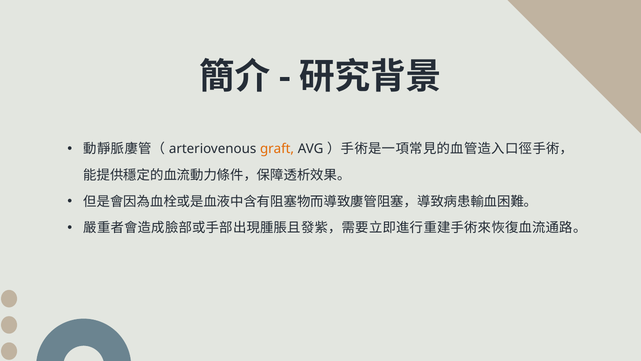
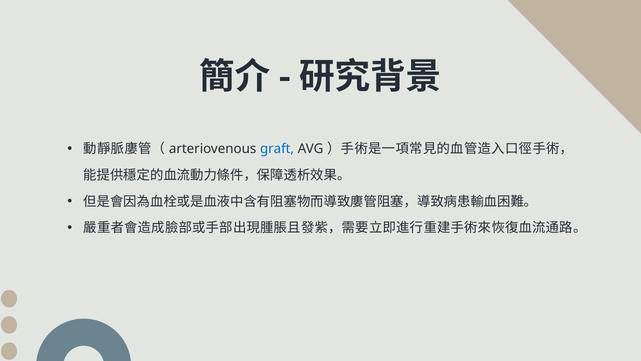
graft colour: orange -> blue
